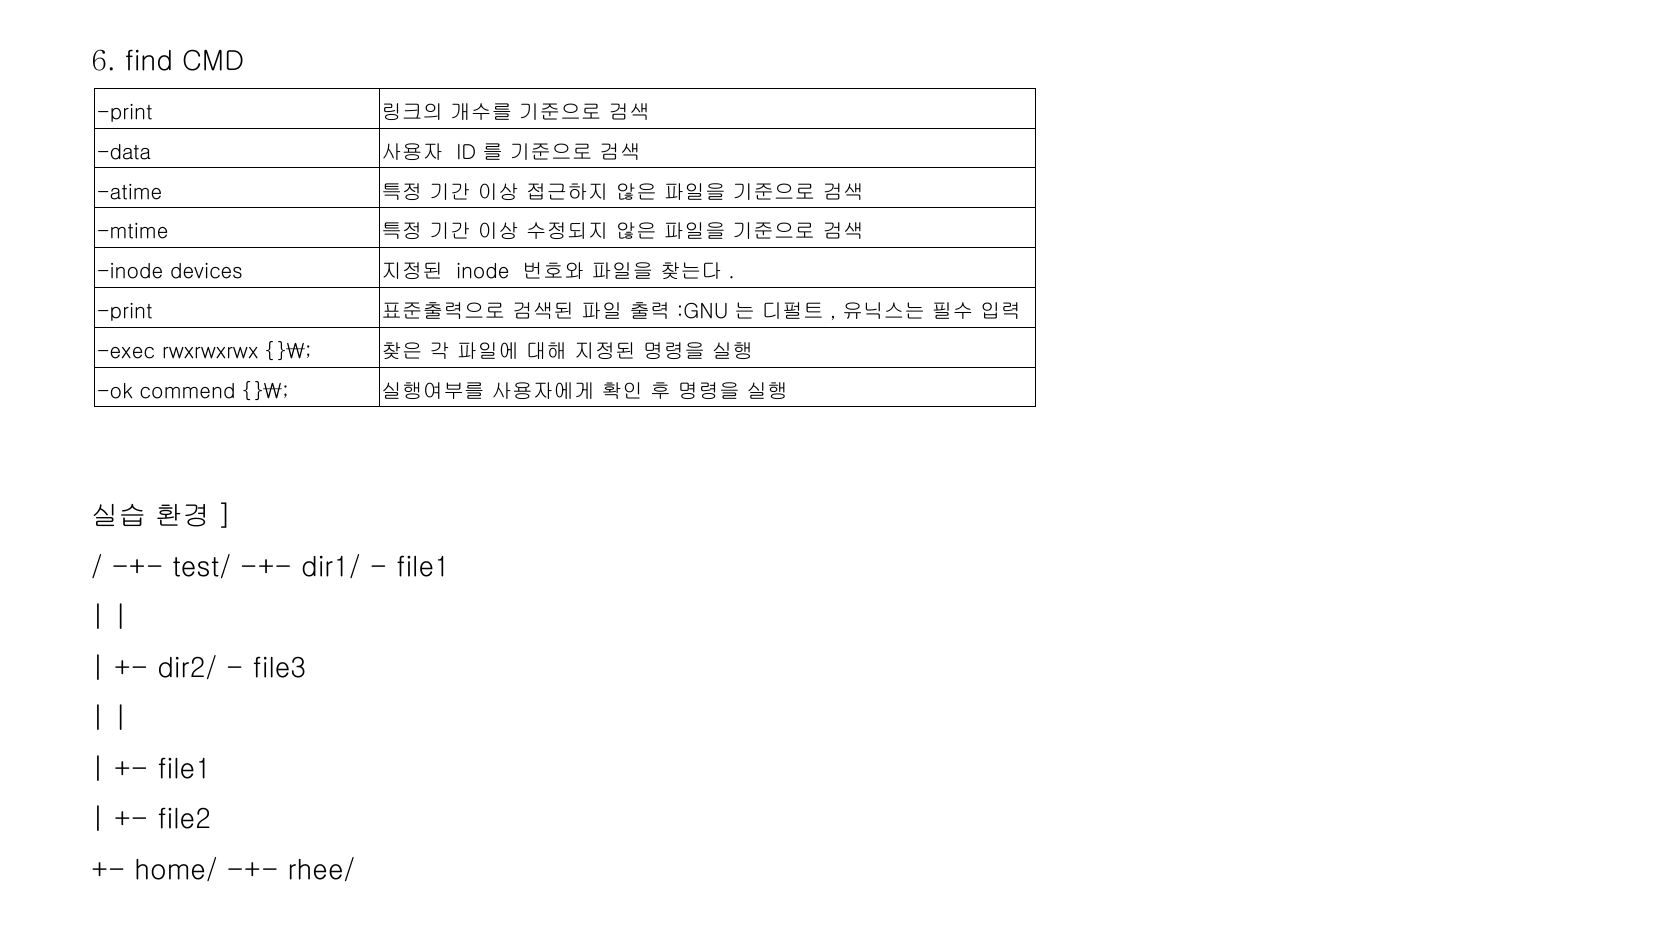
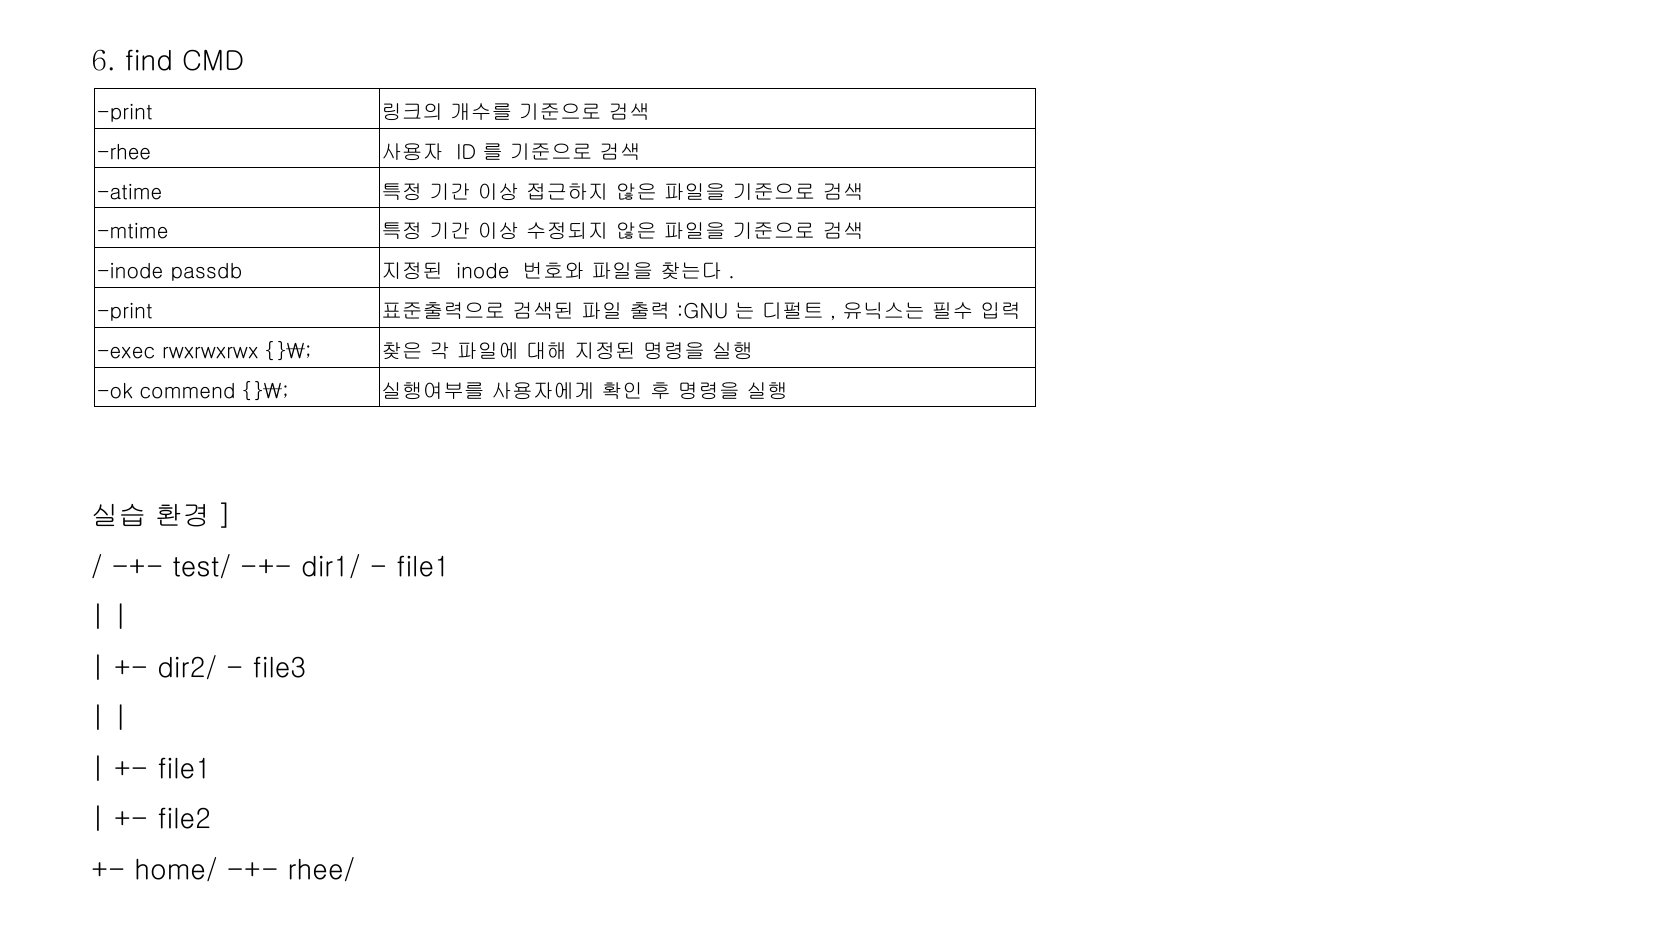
data: data -> rhee
devices: devices -> passdb
